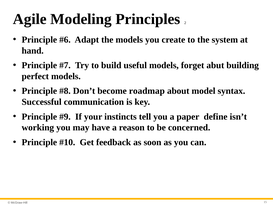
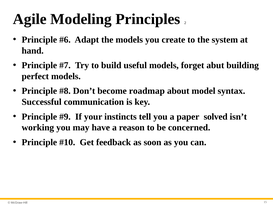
define: define -> solved
